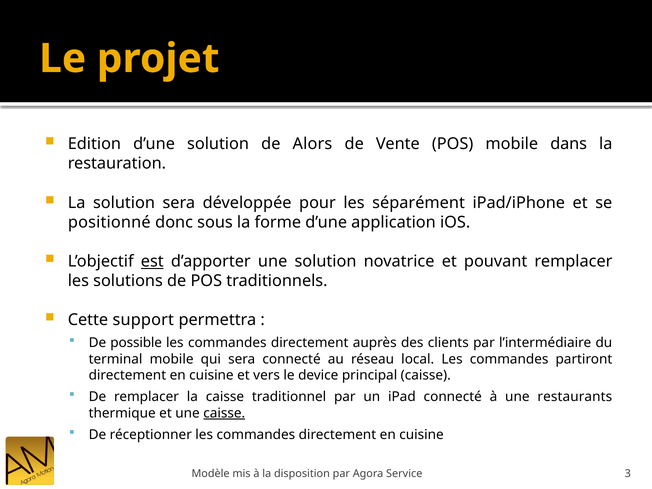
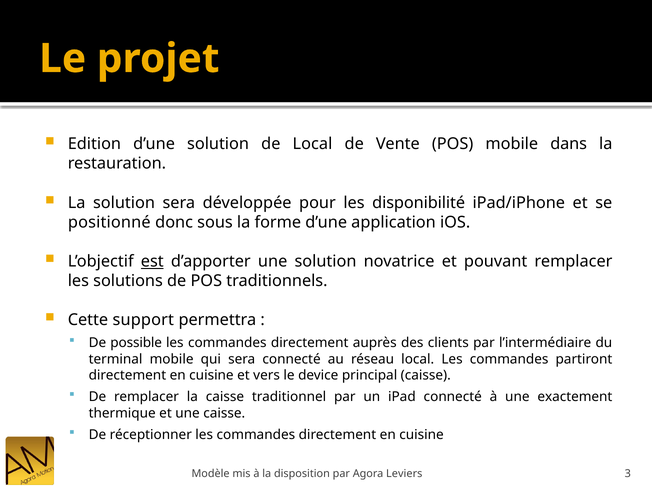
de Alors: Alors -> Local
séparément: séparément -> disponibilité
restaurants: restaurants -> exactement
caisse at (224, 413) underline: present -> none
Service: Service -> Leviers
